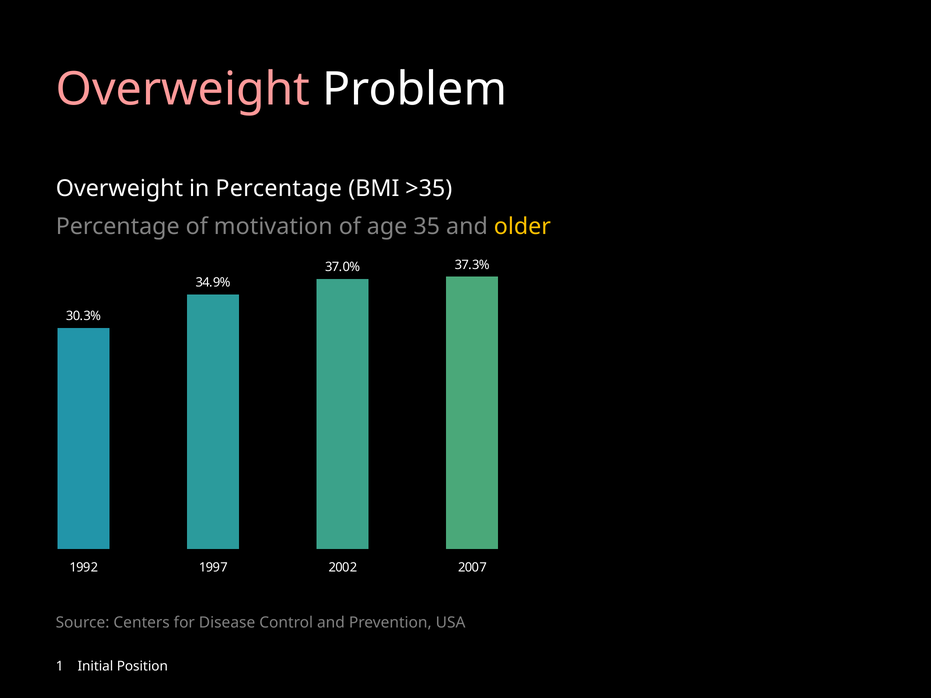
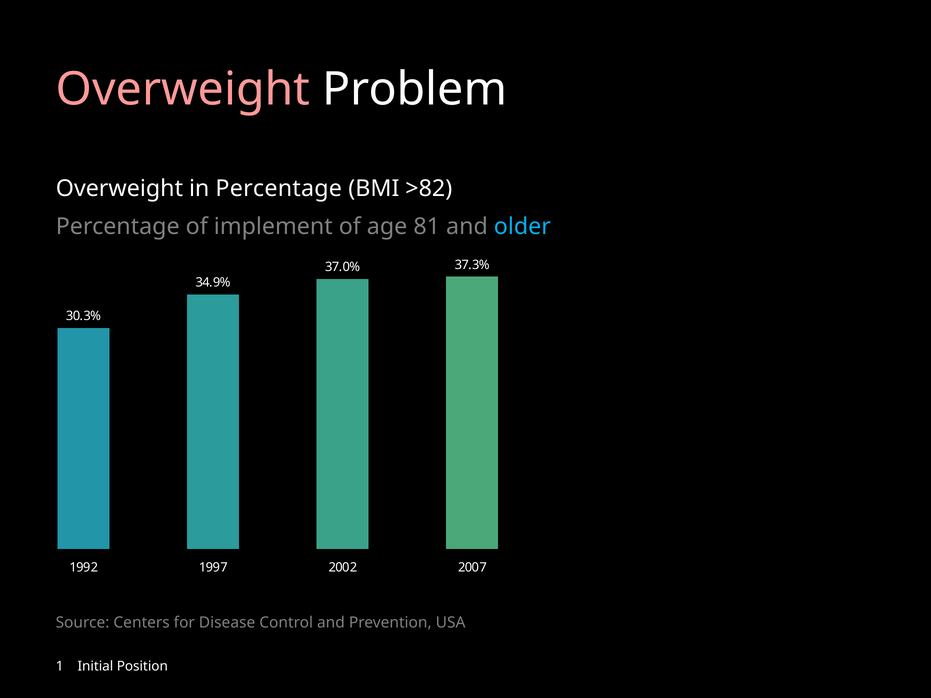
>35: >35 -> >82
motivation: motivation -> implement
35: 35 -> 81
older colour: yellow -> light blue
